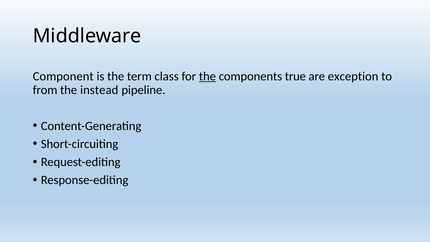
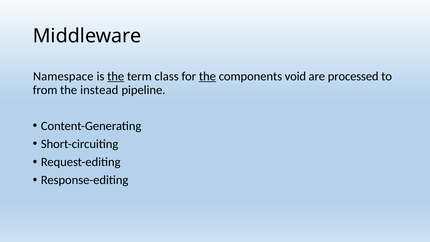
Component: Component -> Namespace
the at (116, 76) underline: none -> present
true: true -> void
exception: exception -> processed
